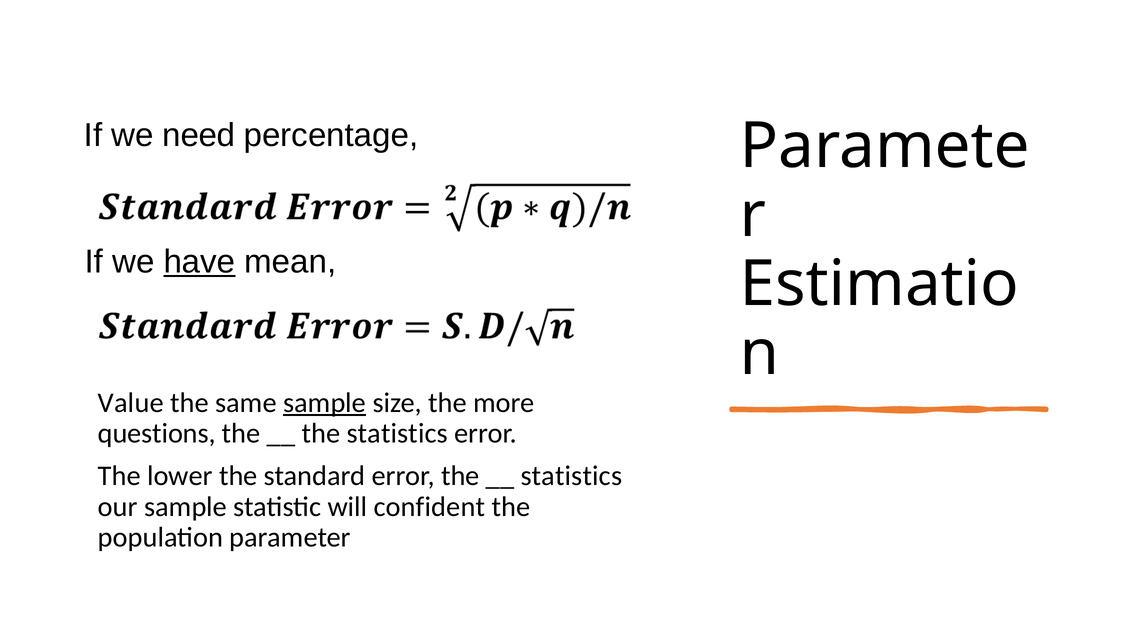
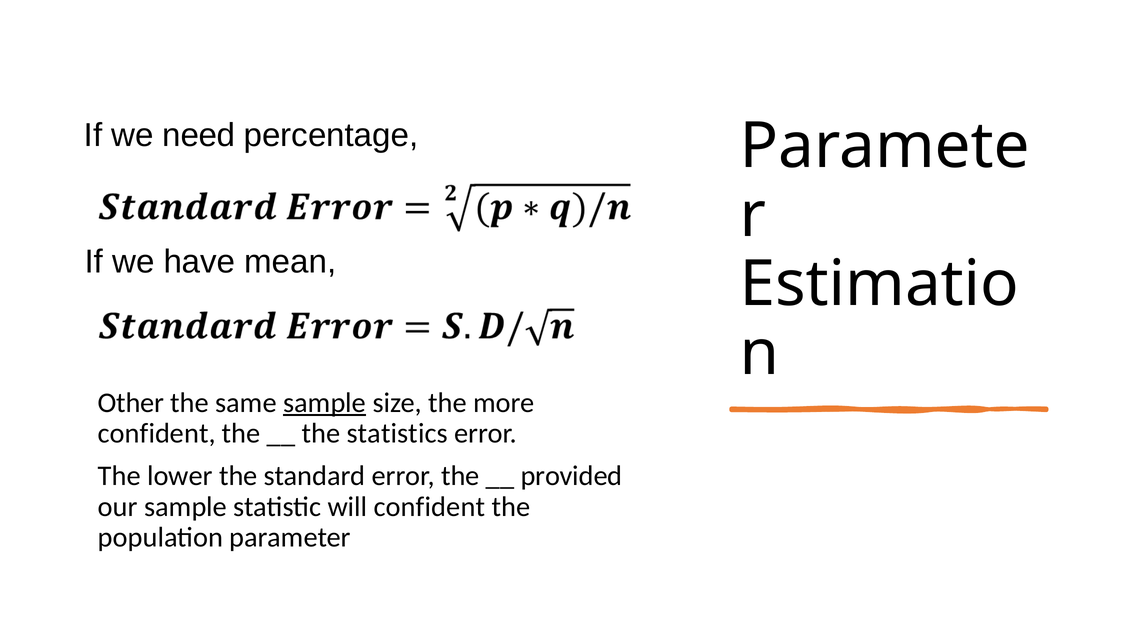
have underline: present -> none
Value: Value -> Other
questions at (157, 434): questions -> confident
statistics at (571, 476): statistics -> provided
